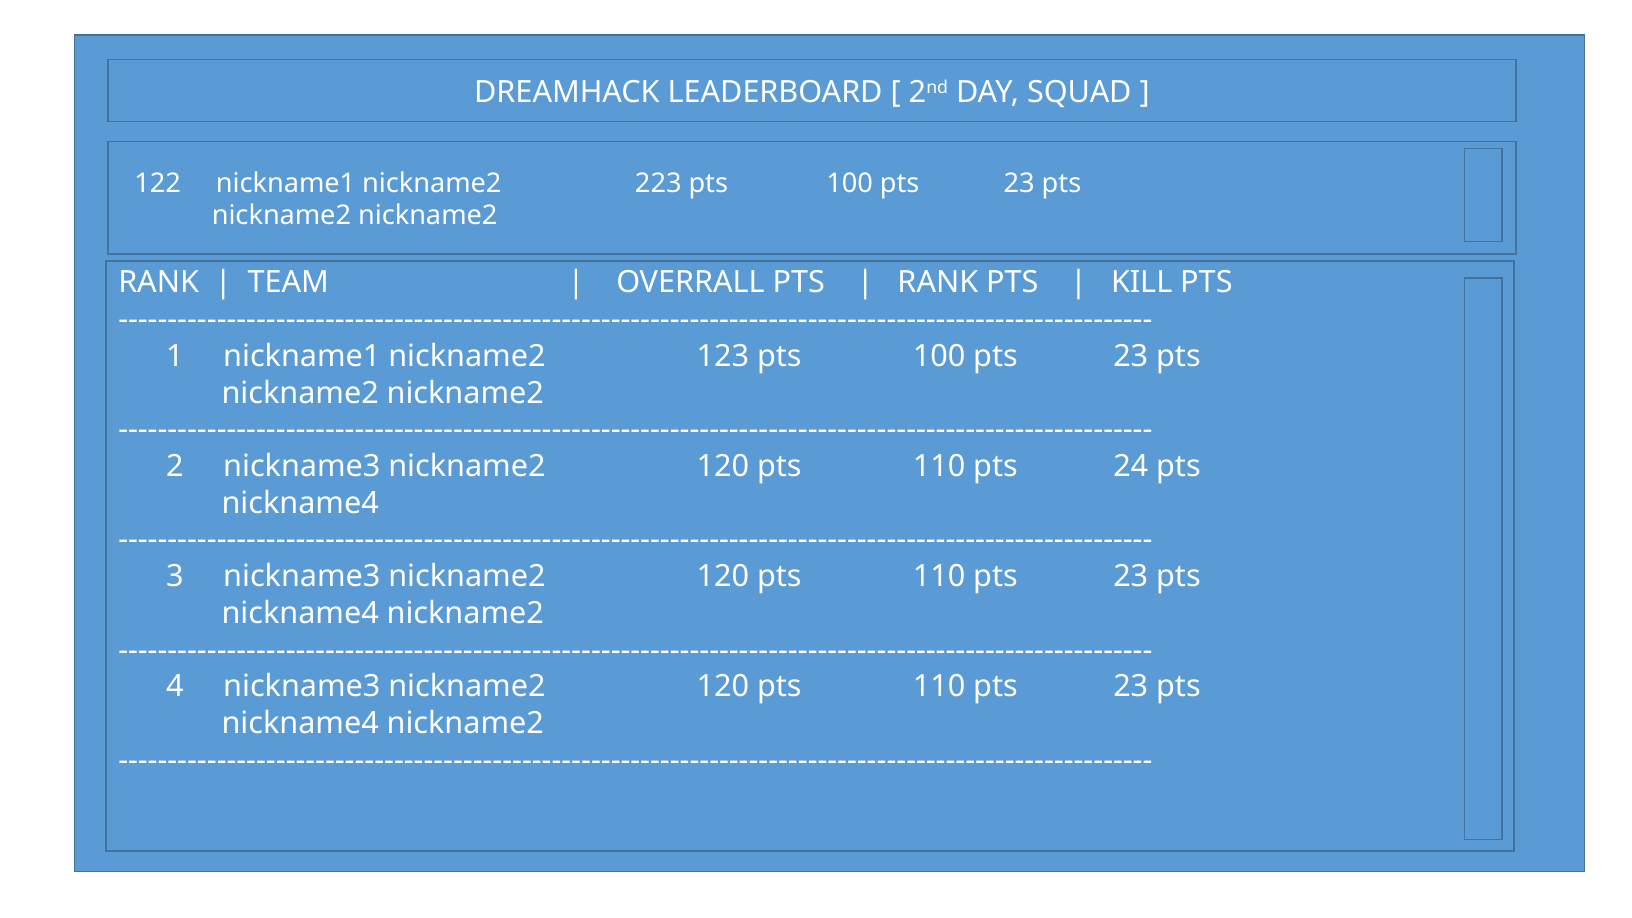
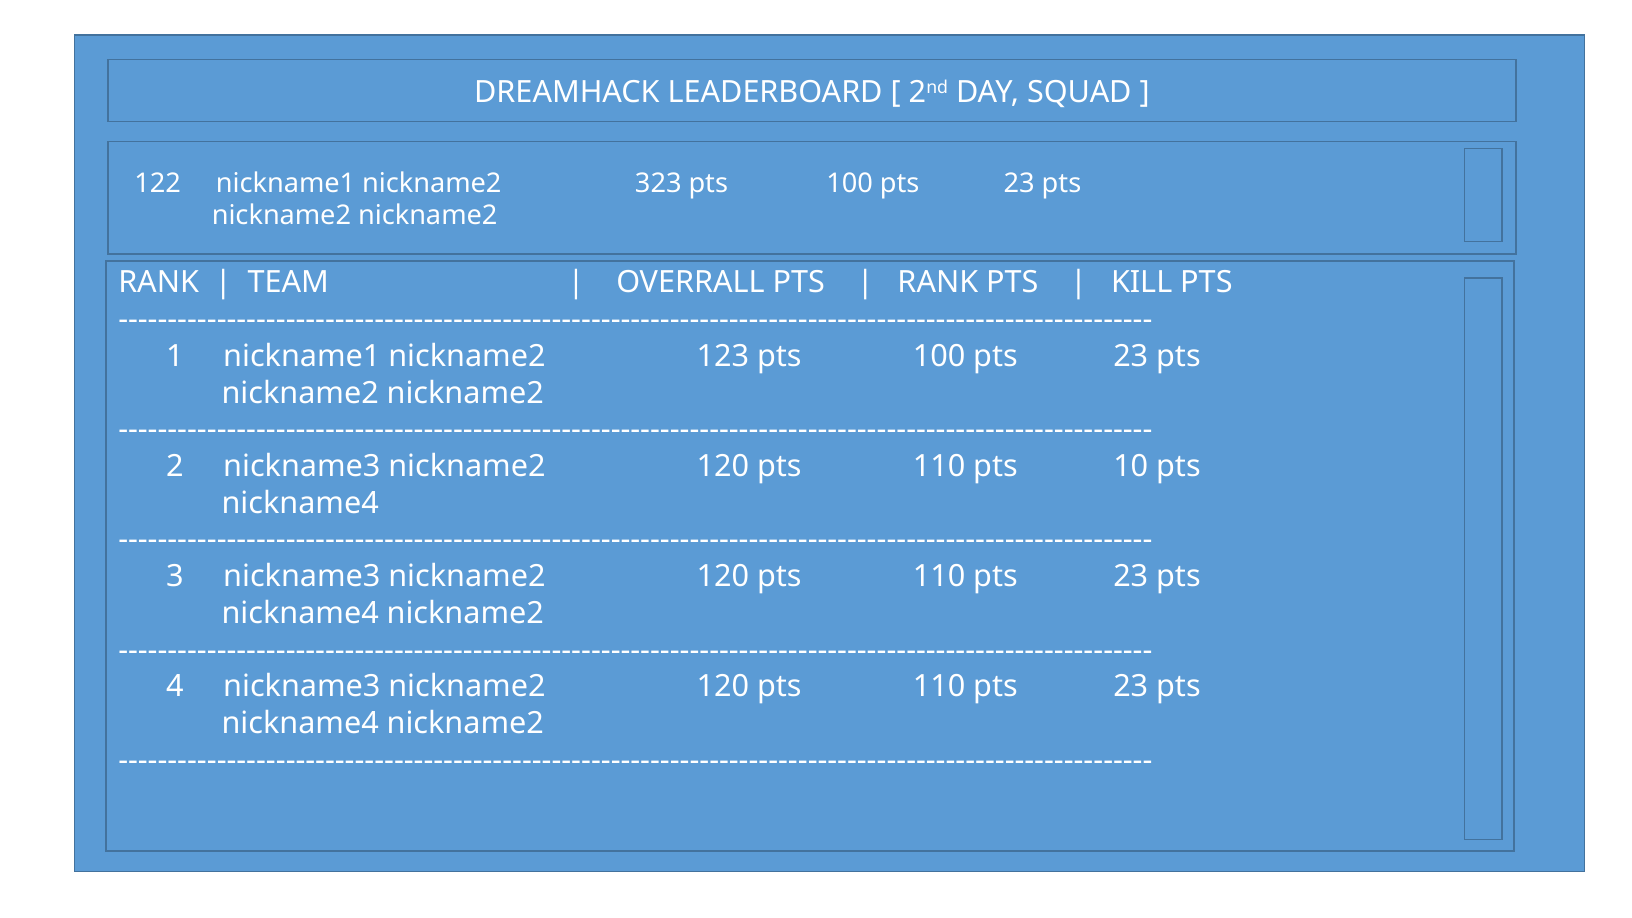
223: 223 -> 323
24: 24 -> 10
